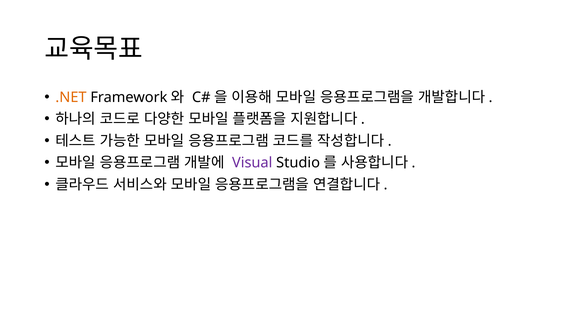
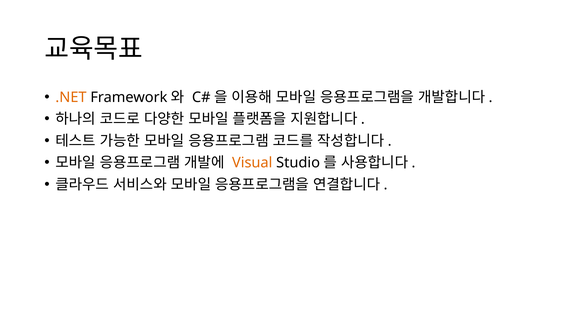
Visual colour: purple -> orange
